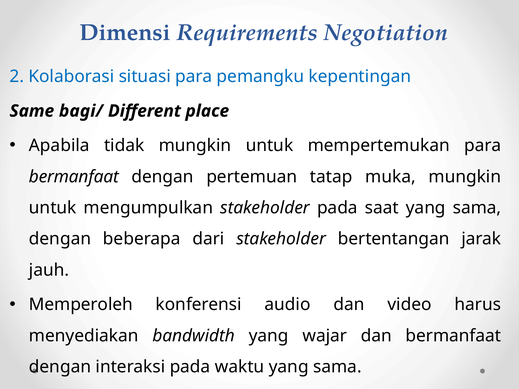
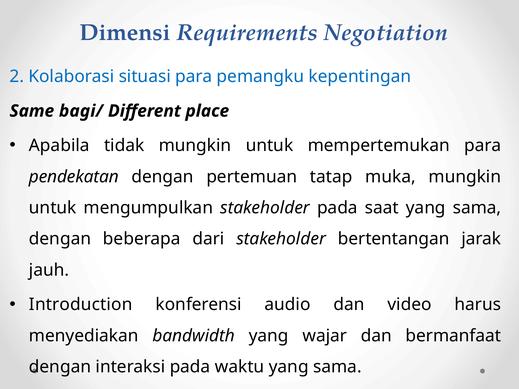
bermanfaat at (74, 177): bermanfaat -> pendekatan
Memperoleh: Memperoleh -> Introduction
